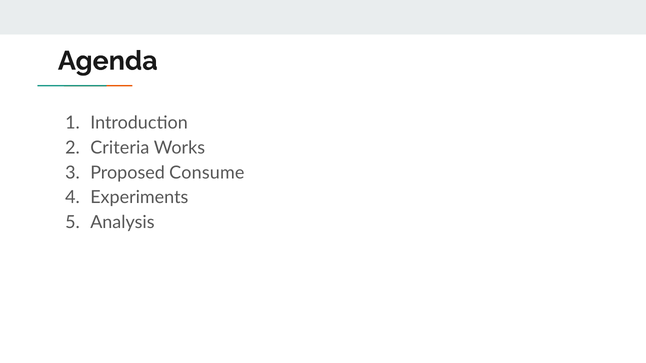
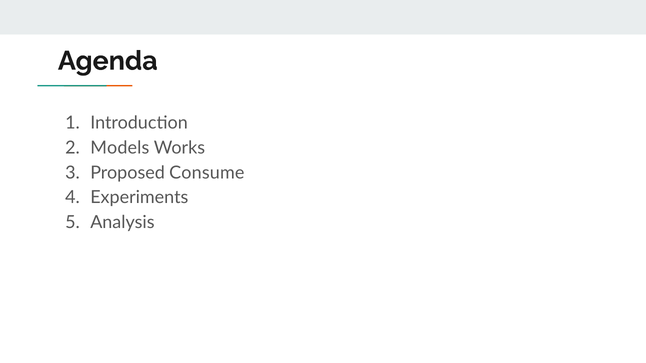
Criteria: Criteria -> Models
